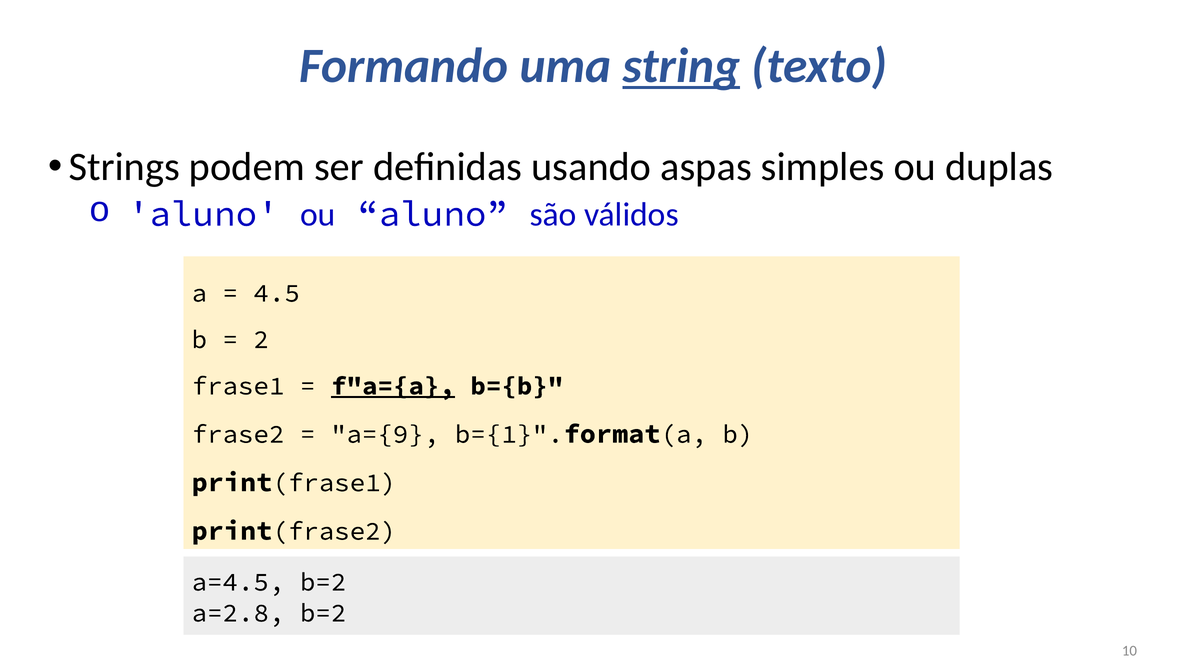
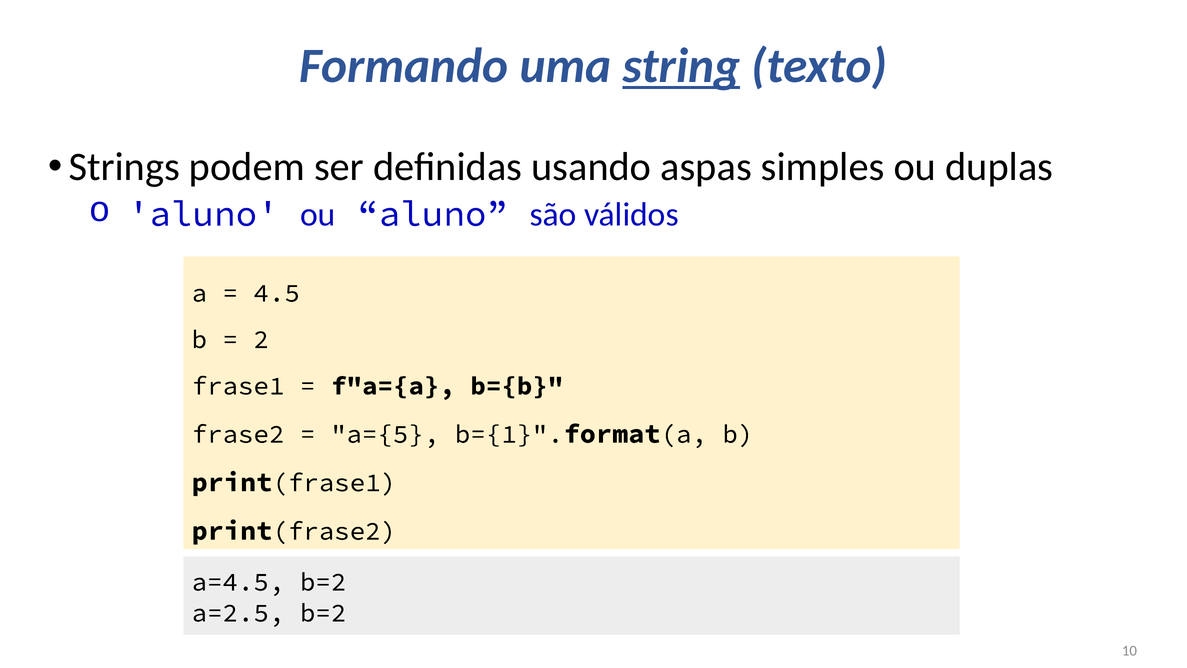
f"a={a underline: present -> none
a={9: a={9 -> a={5
a=2.8: a=2.8 -> a=2.5
